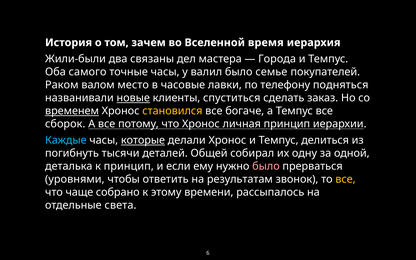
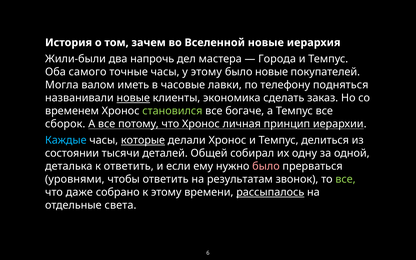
Вселенной время: время -> новые
связаны: связаны -> напрочь
у валил: валил -> этому
было семье: семье -> новые
Раком: Раком -> Могла
место: место -> иметь
спуститься: спуститься -> экономика
временем underline: present -> none
становился colour: yellow -> light green
погибнуть: погибнуть -> состоянии
к принцип: принцип -> ответить
все at (345, 179) colour: yellow -> light green
чаще: чаще -> даже
рассыпалось underline: none -> present
